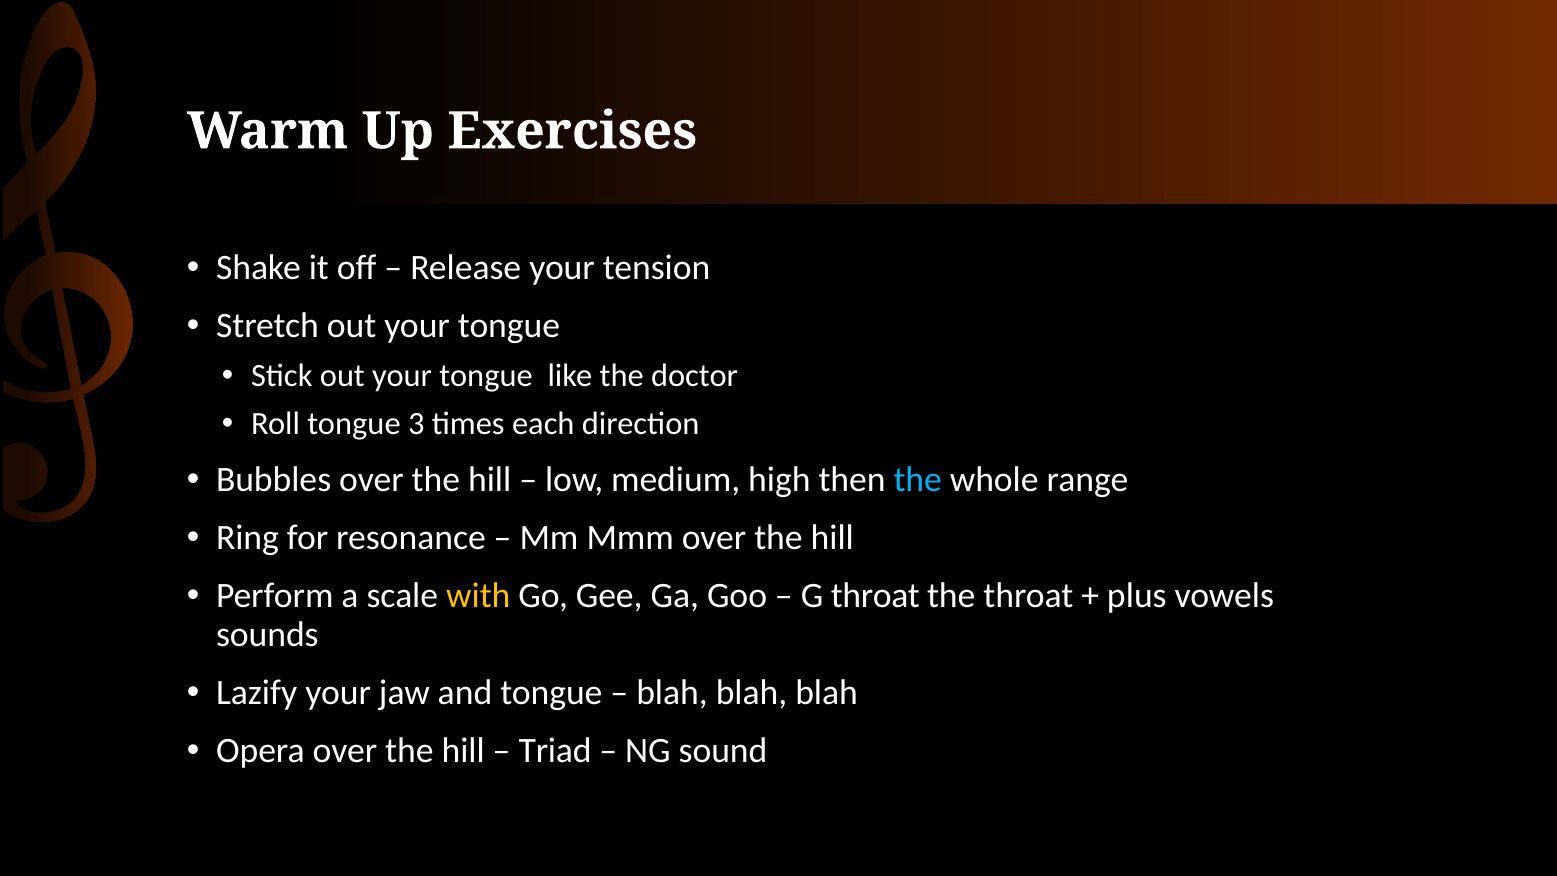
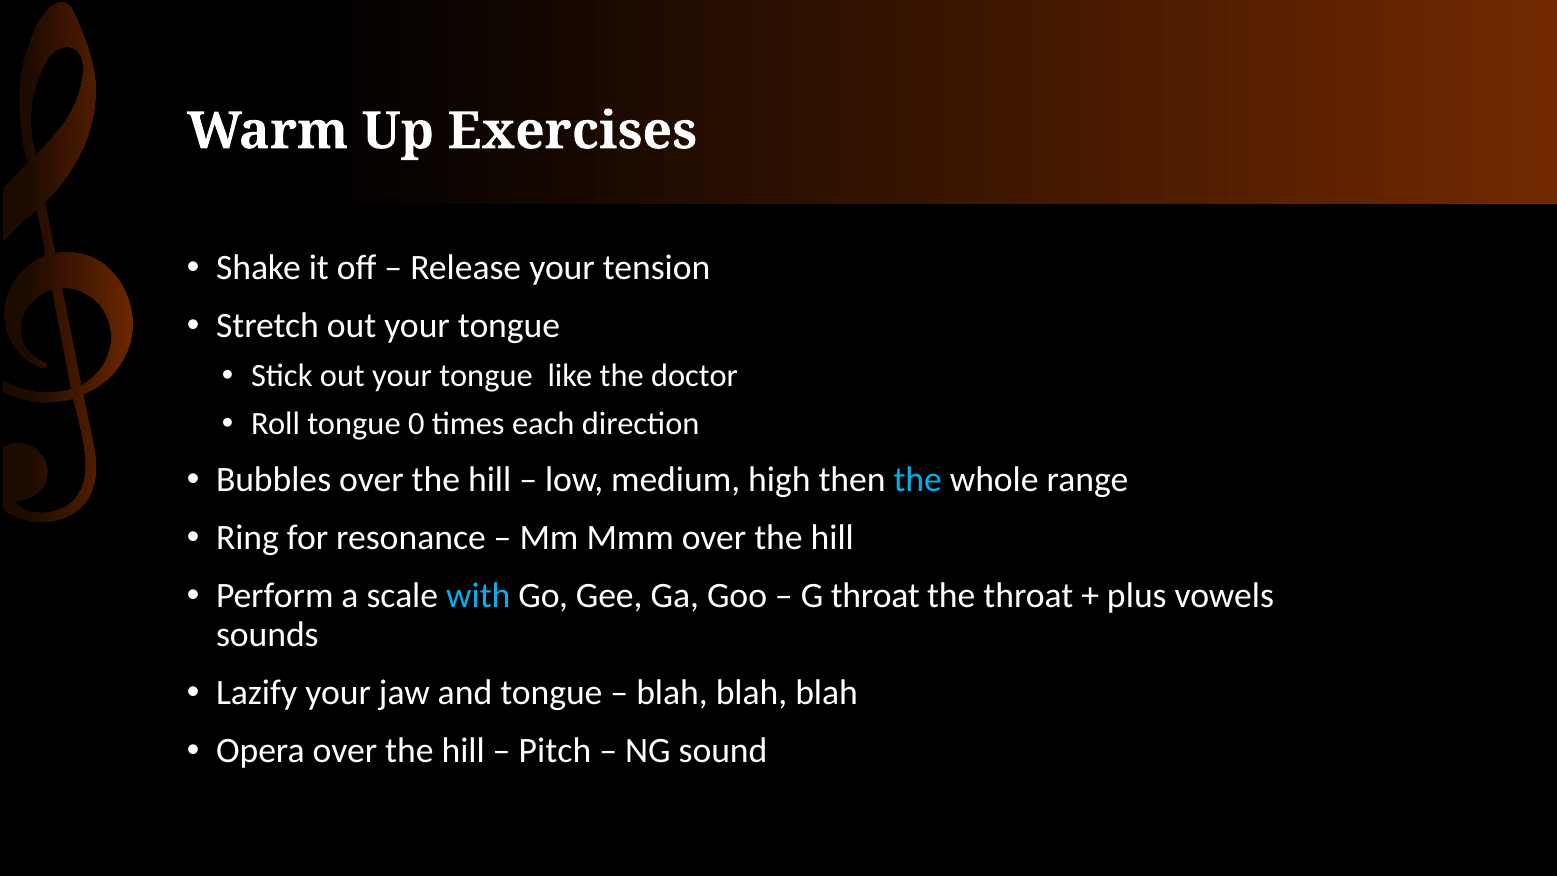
3: 3 -> 0
with colour: yellow -> light blue
Triad: Triad -> Pitch
